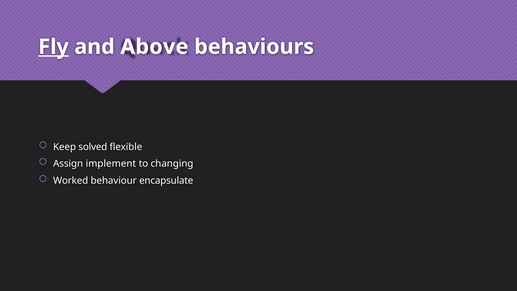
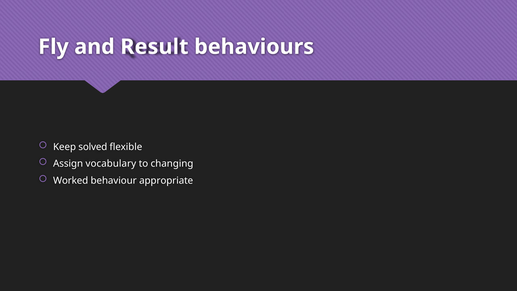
Fly underline: present -> none
Above: Above -> Result
implement: implement -> vocabulary
encapsulate: encapsulate -> appropriate
